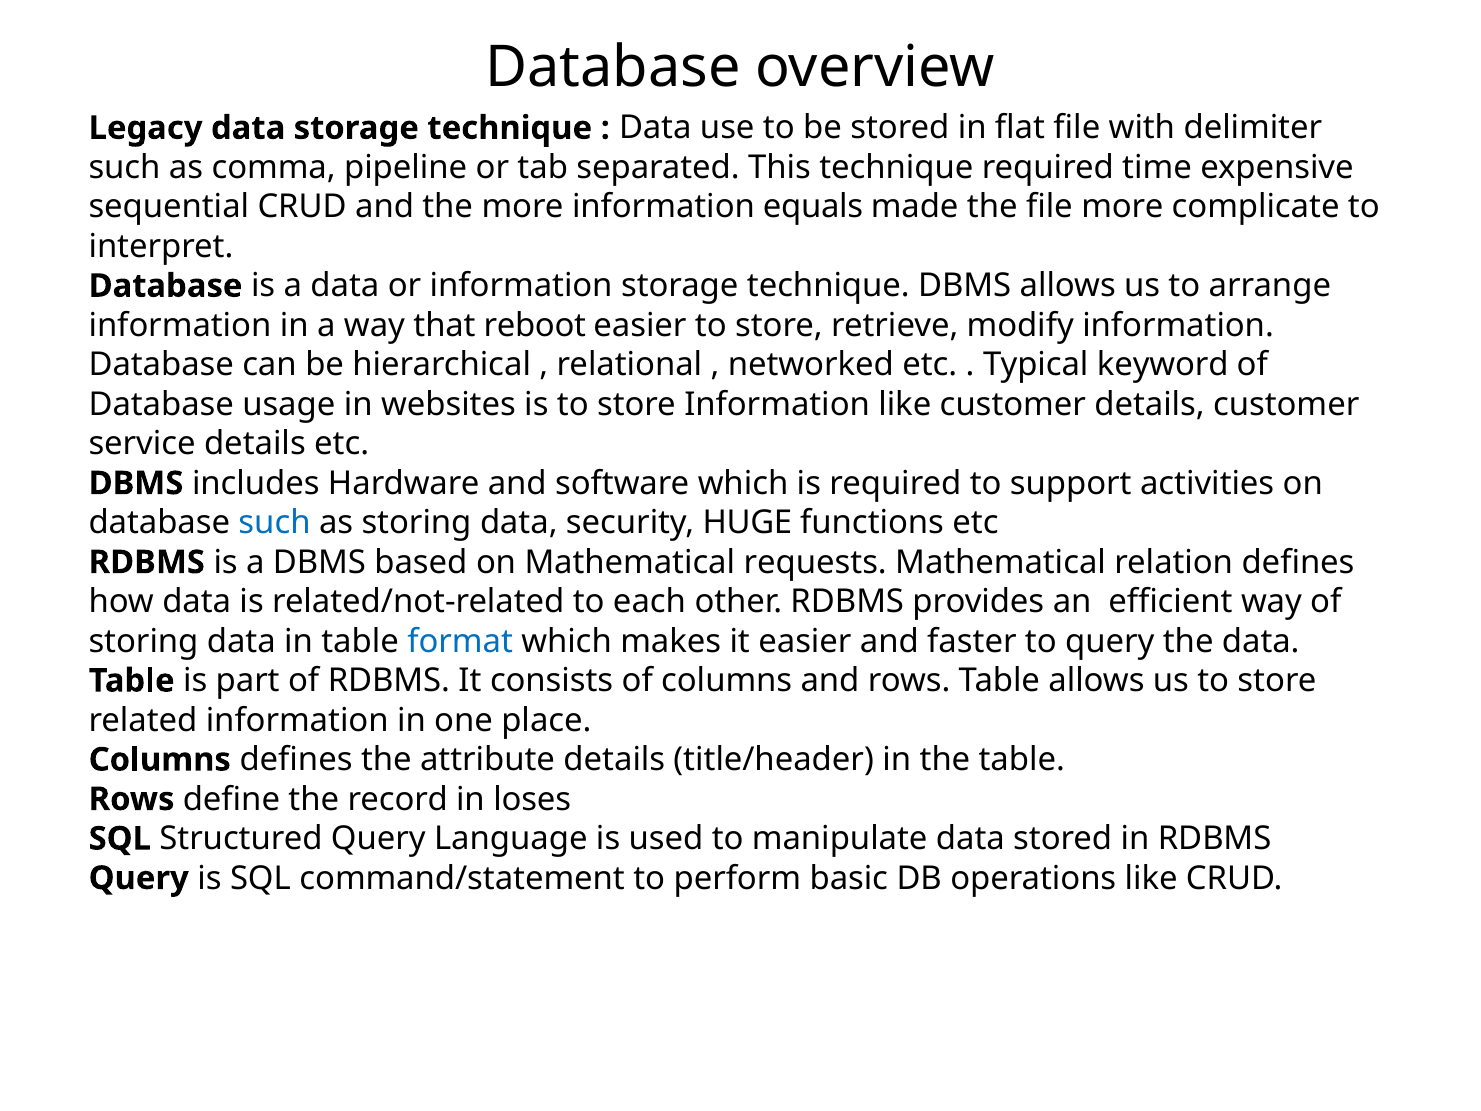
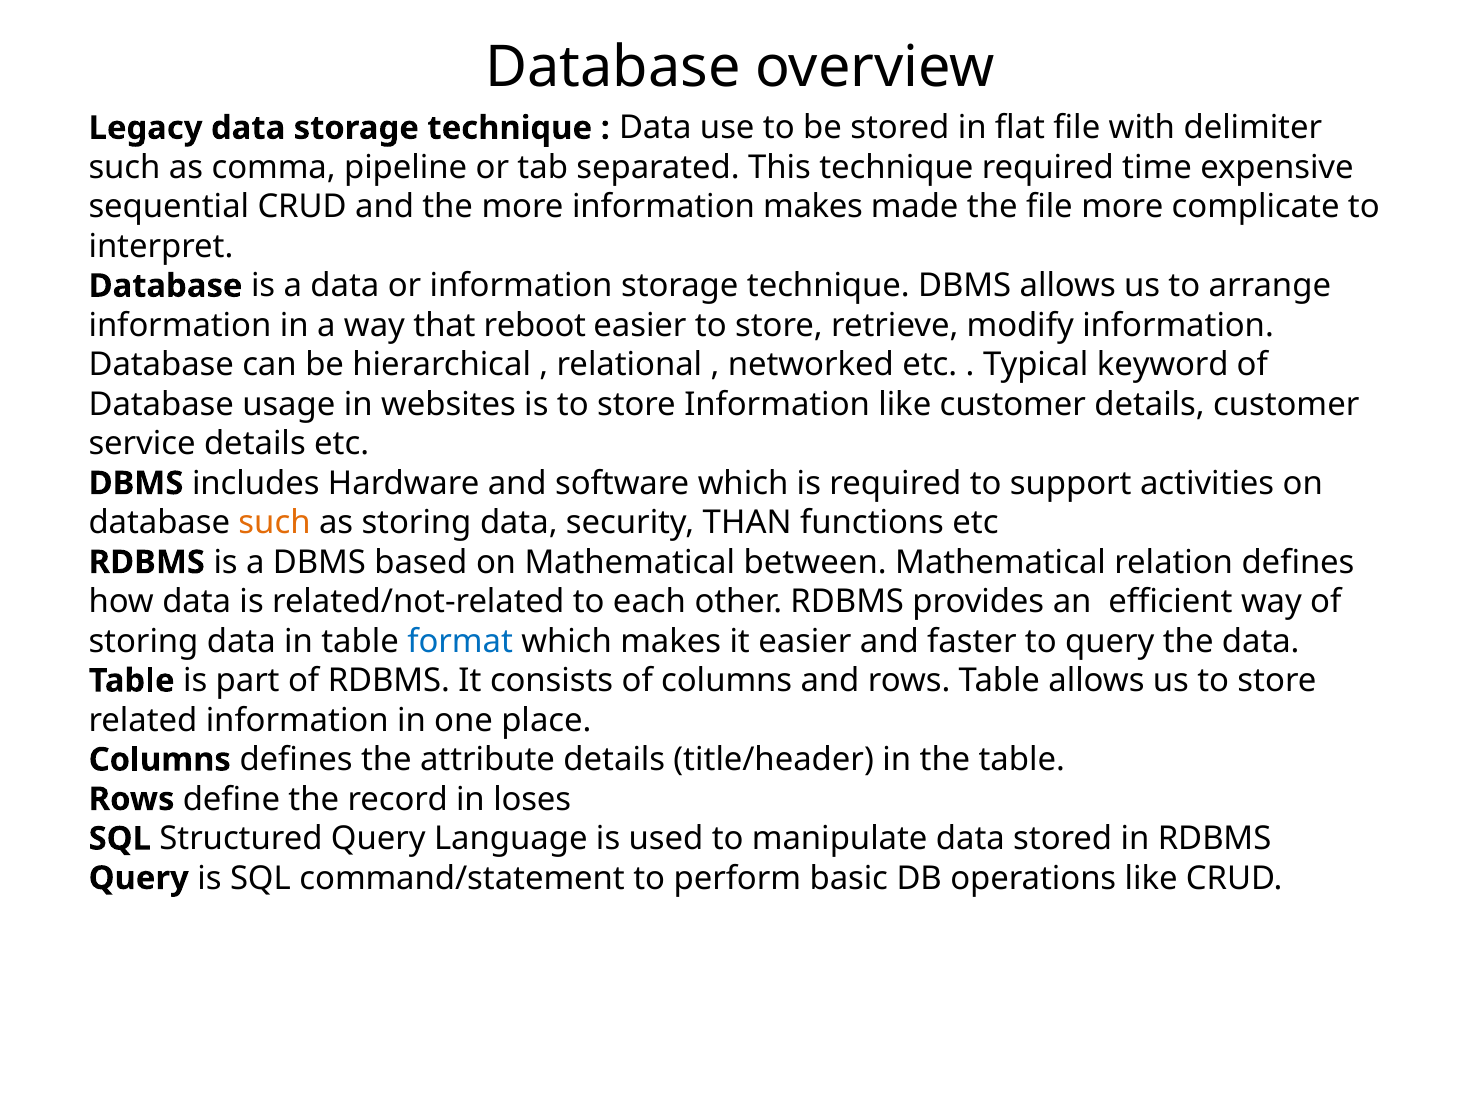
information equals: equals -> makes
such at (275, 523) colour: blue -> orange
HUGE: HUGE -> THAN
requests: requests -> between
